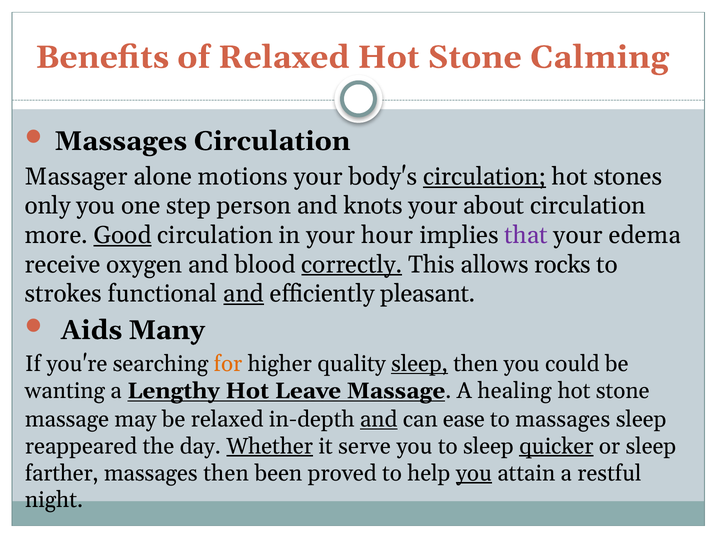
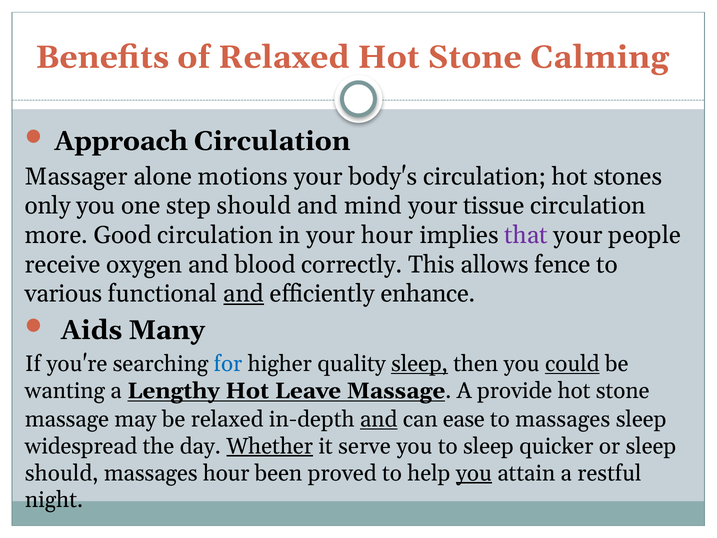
Massages at (121, 141): Massages -> Approach
circulation at (485, 177) underline: present -> none
step person: person -> should
knots: knots -> mind
about: about -> tissue
Good underline: present -> none
edema: edema -> people
correctly underline: present -> none
rocks: rocks -> fence
strokes: strokes -> various
pleasant: pleasant -> enhance
for colour: orange -> blue
could underline: none -> present
healing: healing -> provide
reappeared: reappeared -> widespread
quicker underline: present -> none
farther at (62, 473): farther -> should
massages then: then -> hour
